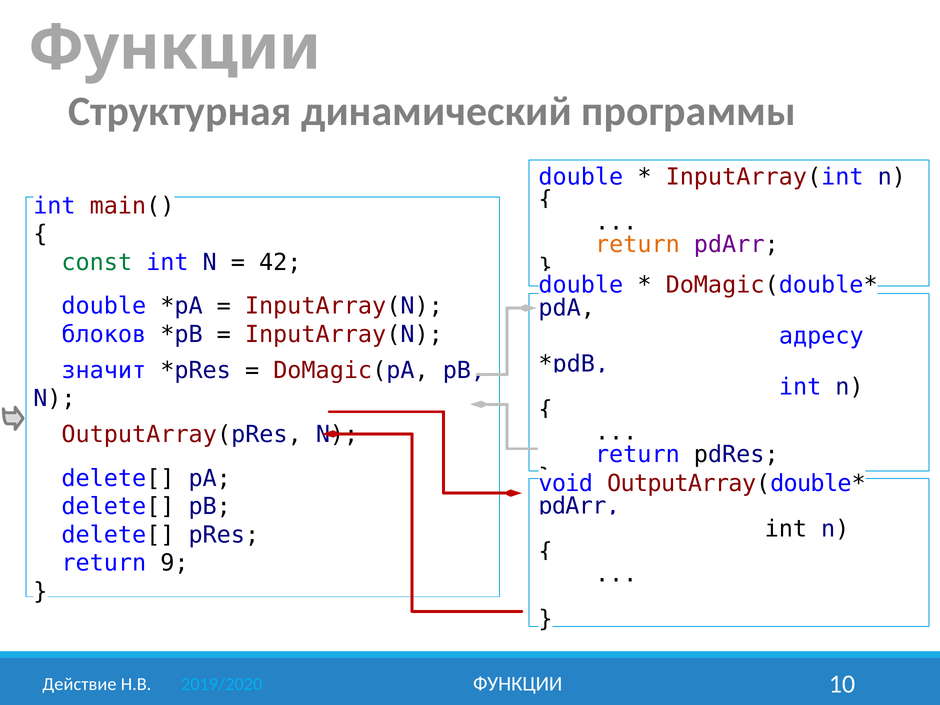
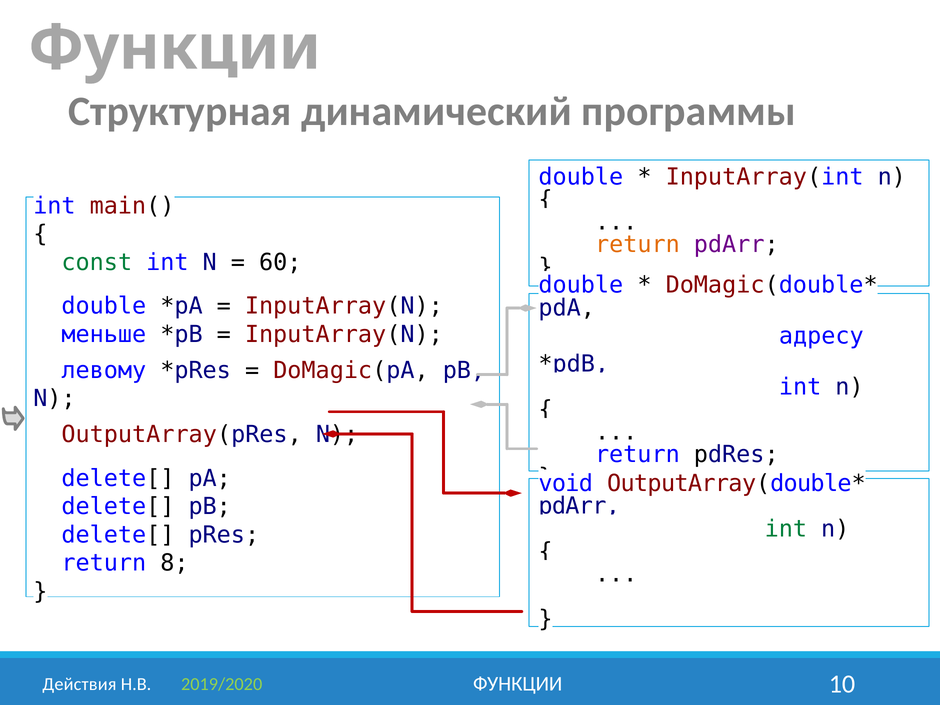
42: 42 -> 60
блоков: блоков -> меньше
значит: значит -> левому
int at (786, 529) colour: black -> green
9: 9 -> 8
Действие: Действие -> Действия
2019/2020 colour: light blue -> light green
